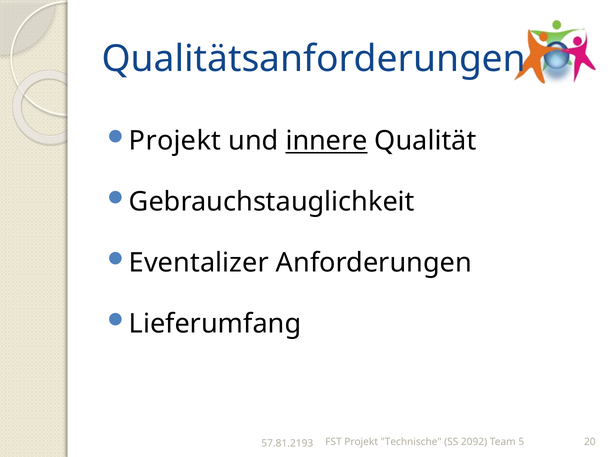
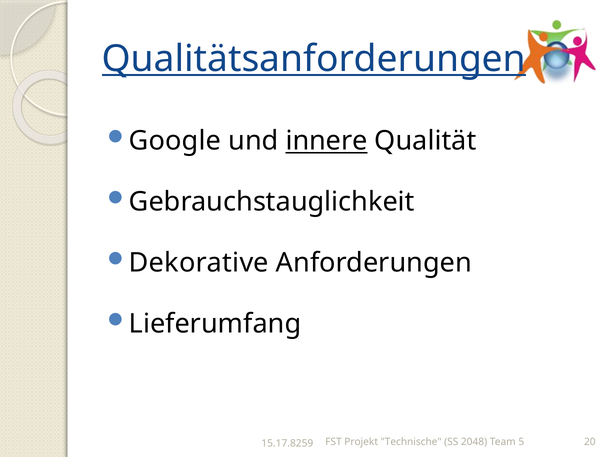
Qualitätsanforderungen underline: none -> present
Projekt at (175, 141): Projekt -> Google
Eventalizer: Eventalizer -> Dekorative
2092: 2092 -> 2048
57.81.2193: 57.81.2193 -> 15.17.8259
